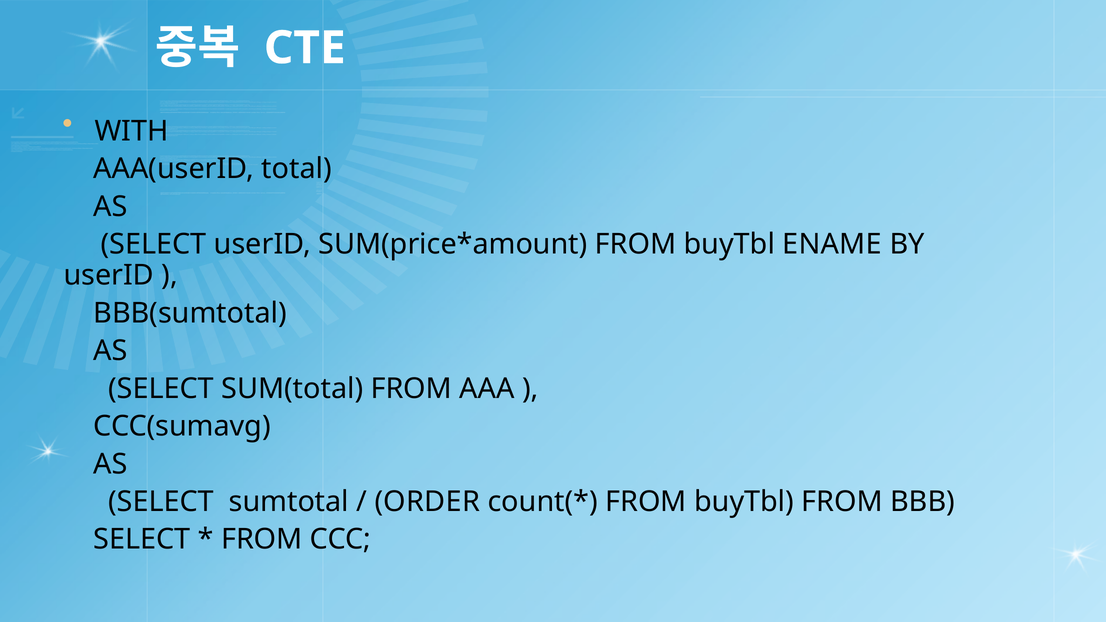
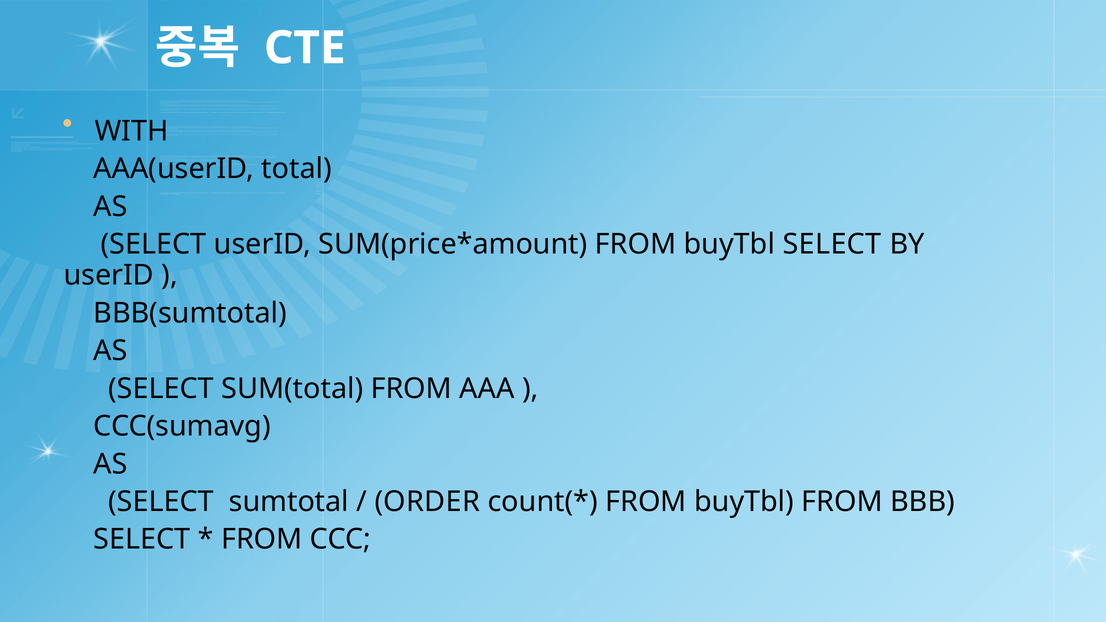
buyTbl ENAME: ENAME -> SELECT
